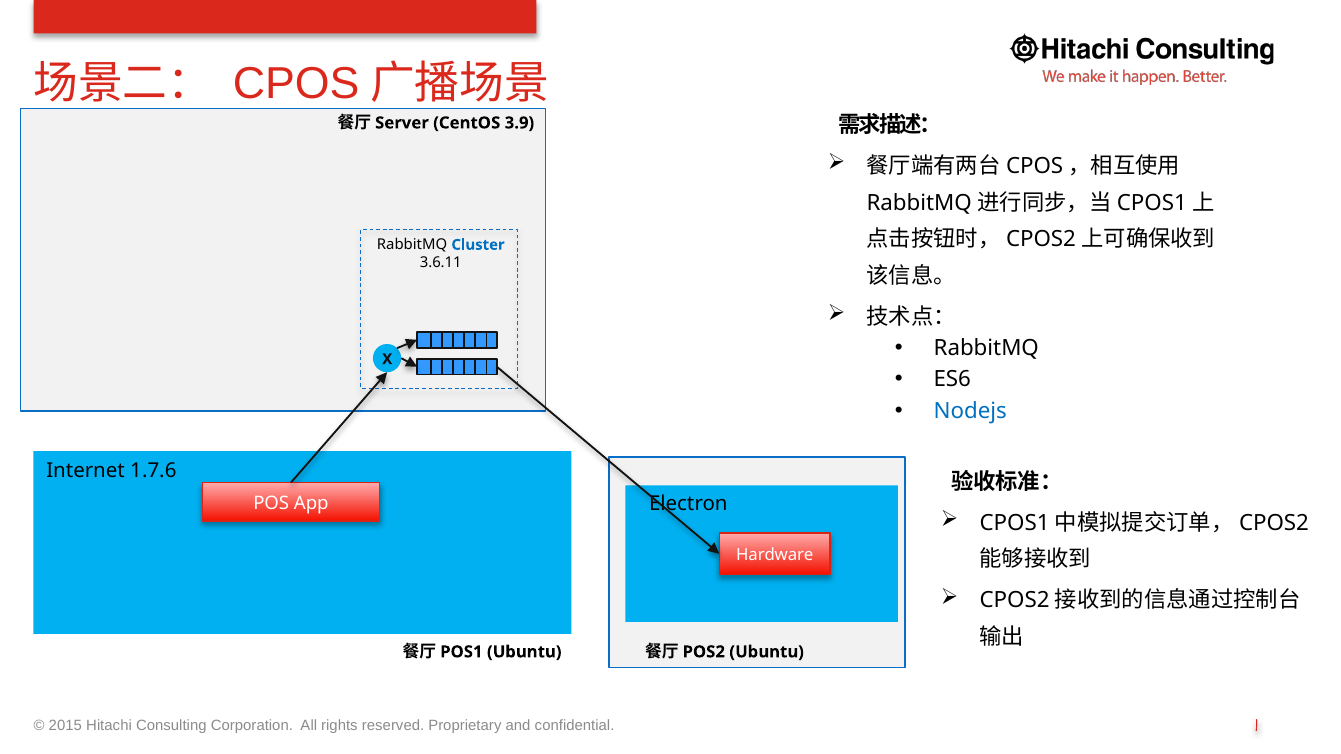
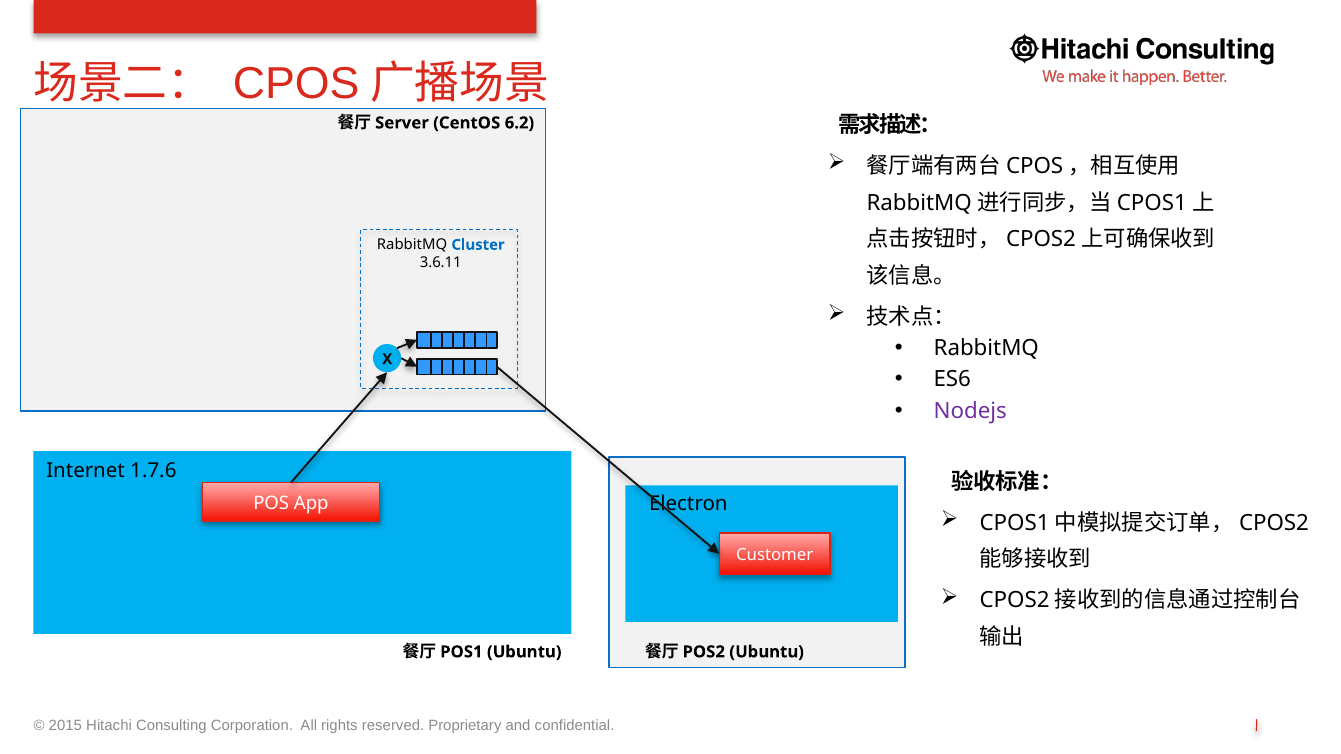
3.9: 3.9 -> 6.2
Nodejs colour: blue -> purple
Hardware: Hardware -> Customer
